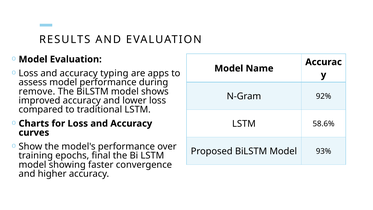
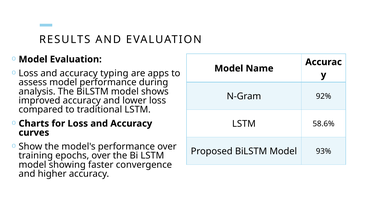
remove: remove -> analysis
epochs final: final -> over
